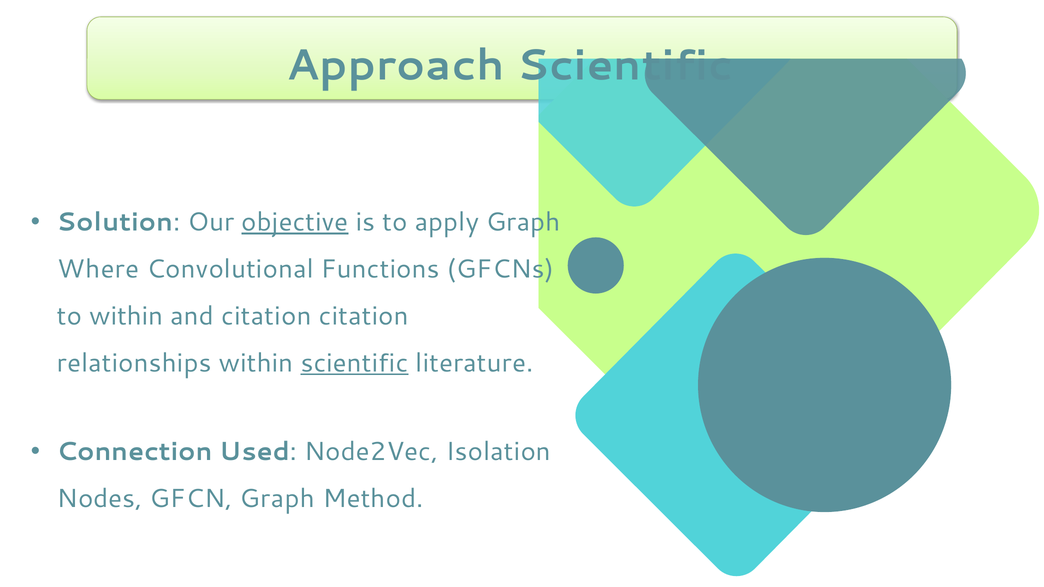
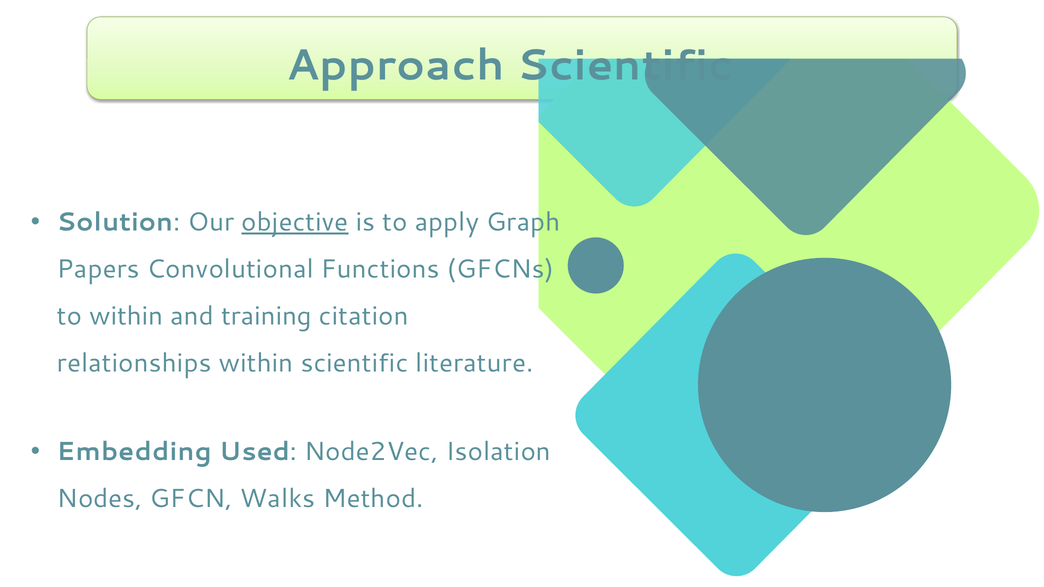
Where: Where -> Papers
and citation: citation -> training
scientific at (354, 363) underline: present -> none
Connection: Connection -> Embedding
GFCN Graph: Graph -> Walks
